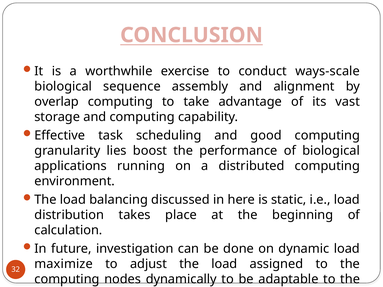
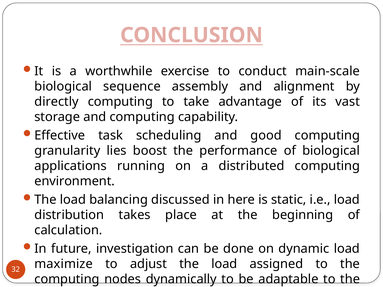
ways-scale: ways-scale -> main-scale
overlap: overlap -> directly
